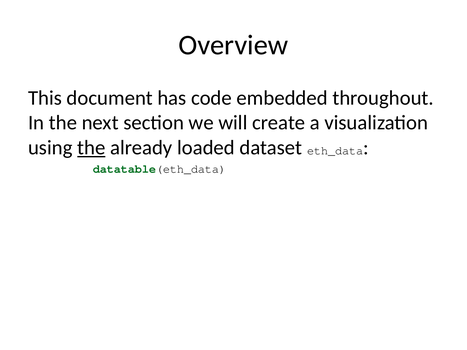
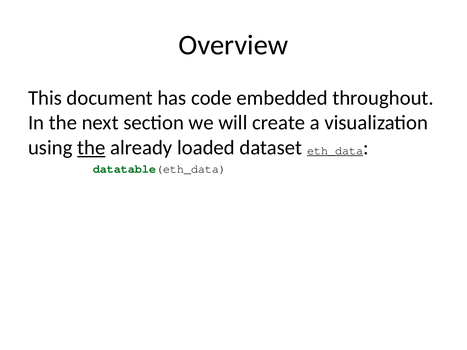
eth_data underline: none -> present
